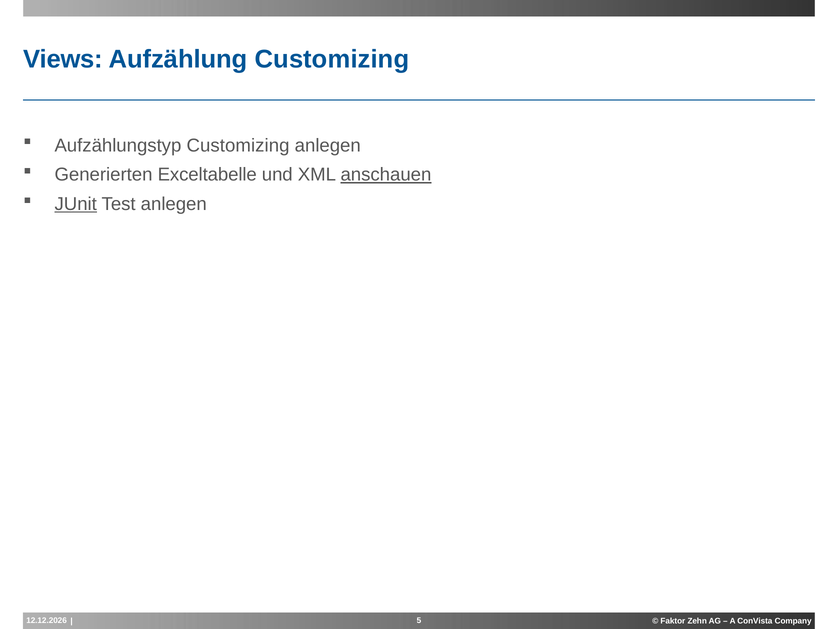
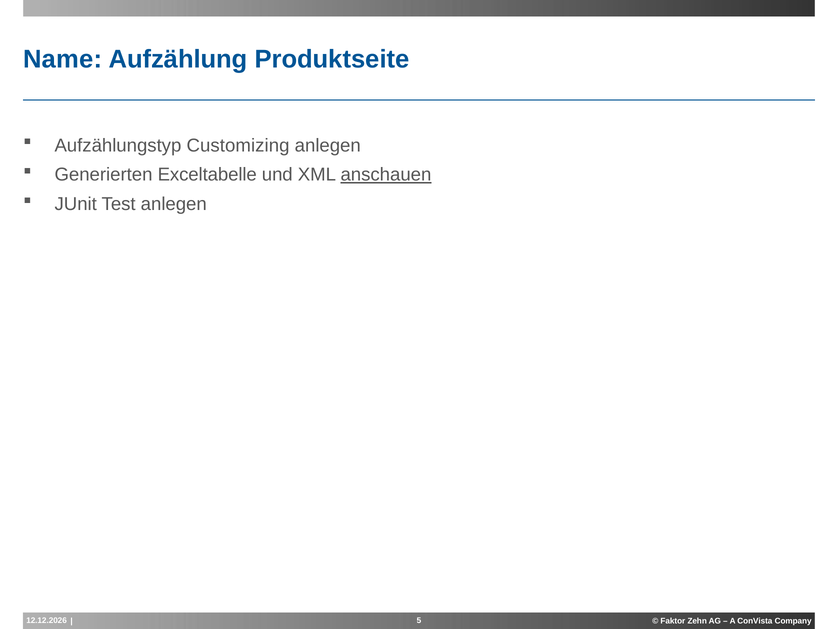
Views: Views -> Name
Aufzählung Customizing: Customizing -> Produktseite
JUnit underline: present -> none
